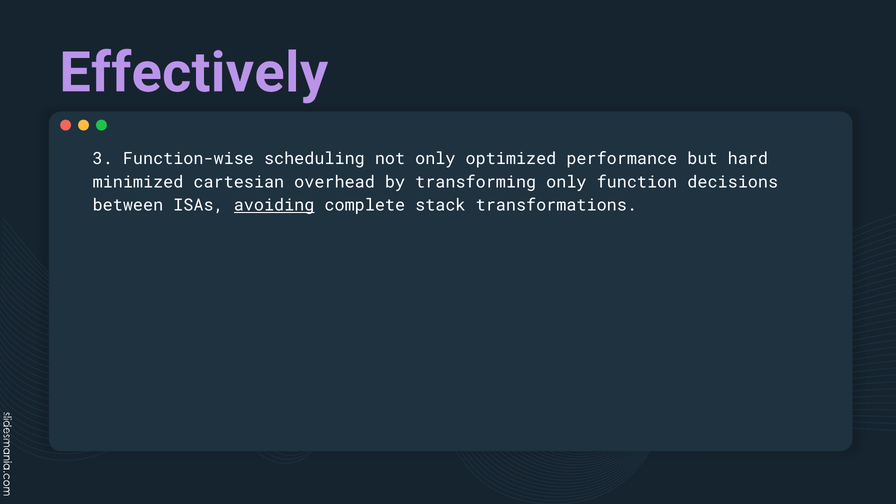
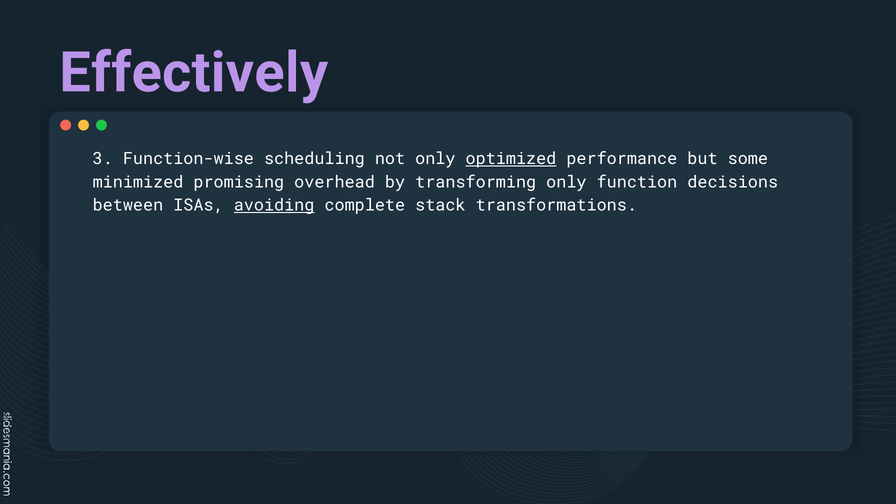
optimized underline: none -> present
hard: hard -> some
cartesian: cartesian -> promising
